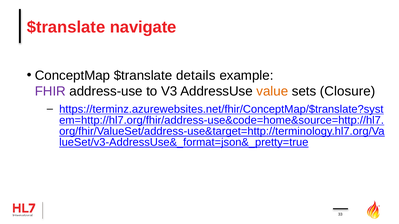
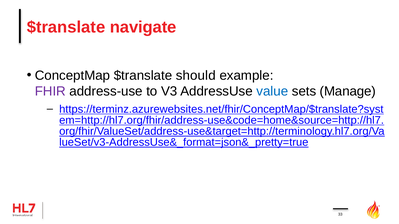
details: details -> should
value colour: orange -> blue
Closure: Closure -> Manage
